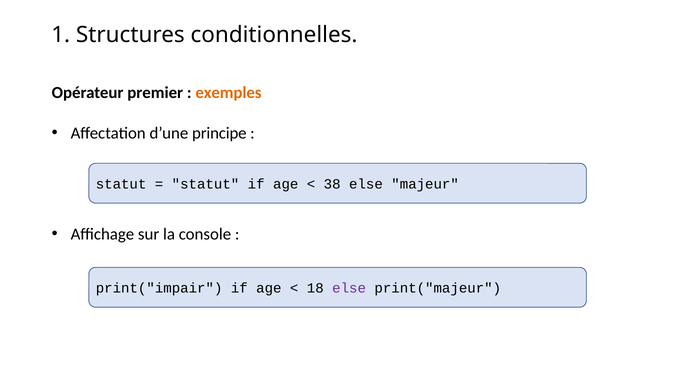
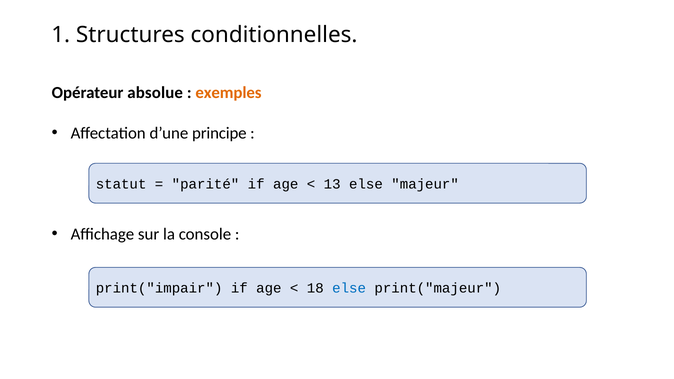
premier: premier -> absolue
statut at (206, 184): statut -> parité
38: 38 -> 13
else at (349, 288) colour: purple -> blue
